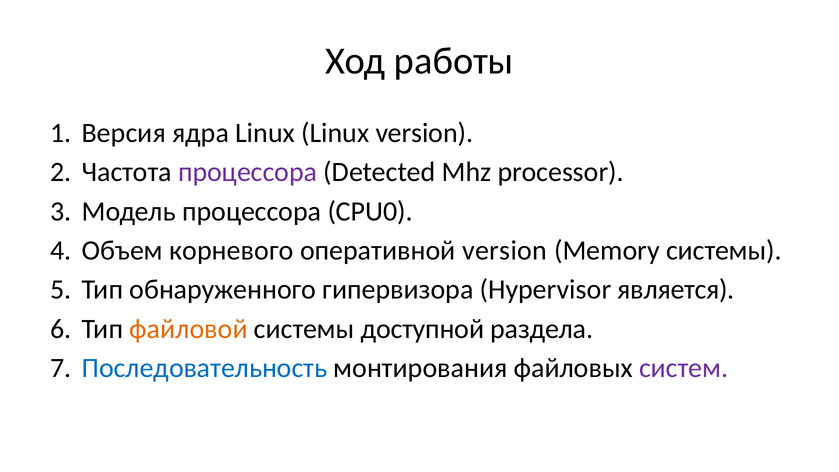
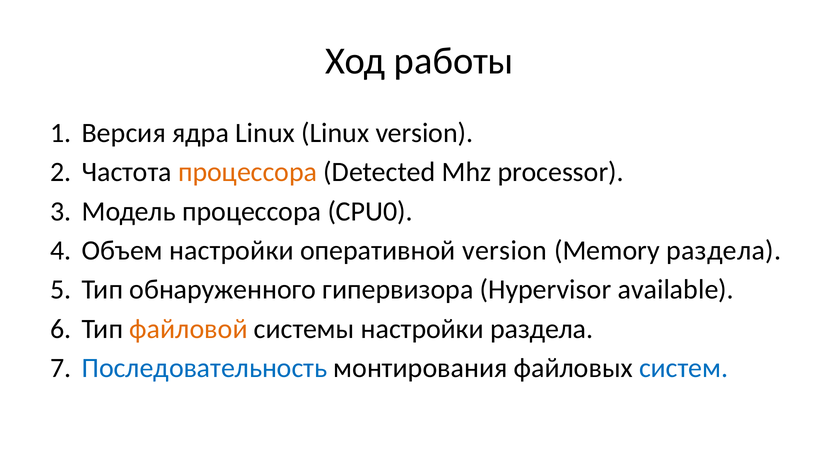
процессора at (248, 172) colour: purple -> orange
Объем корневого: корневого -> настройки
Memory системы: системы -> раздела
является: является -> available
системы доступной: доступной -> настройки
систем colour: purple -> blue
